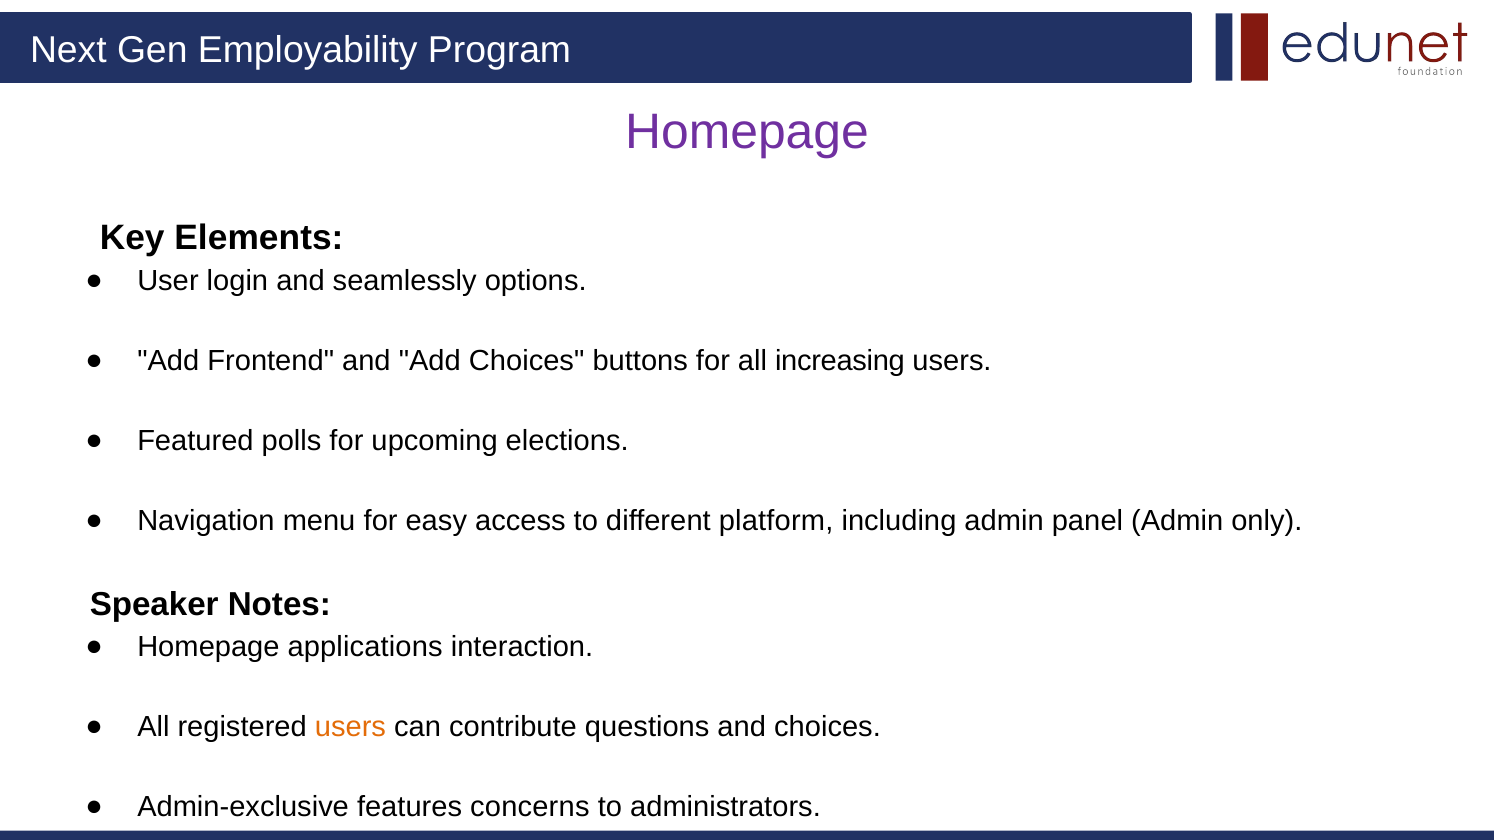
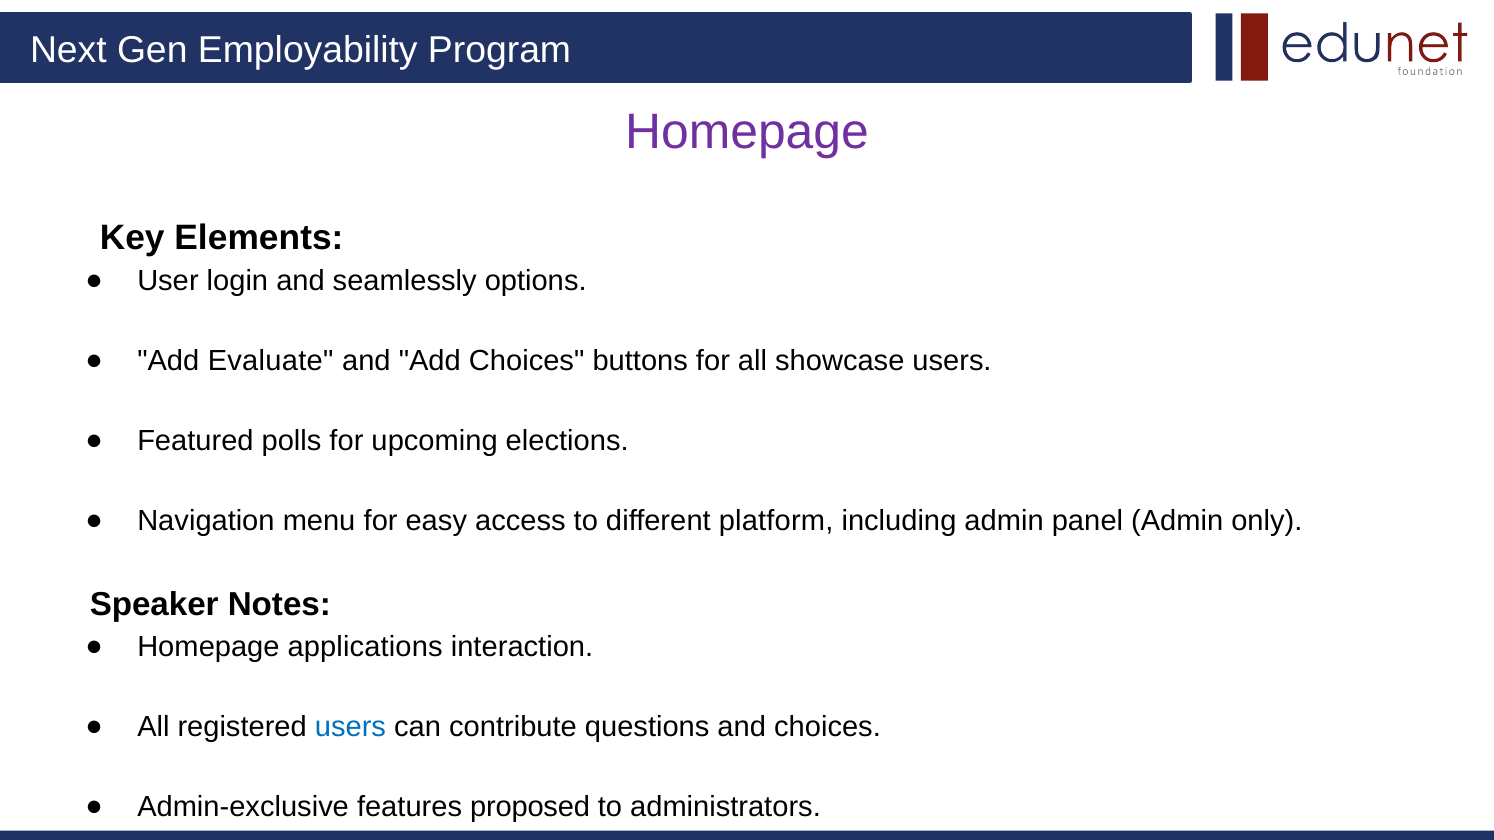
Frontend: Frontend -> Evaluate
increasing: increasing -> showcase
users at (350, 728) colour: orange -> blue
concerns: concerns -> proposed
